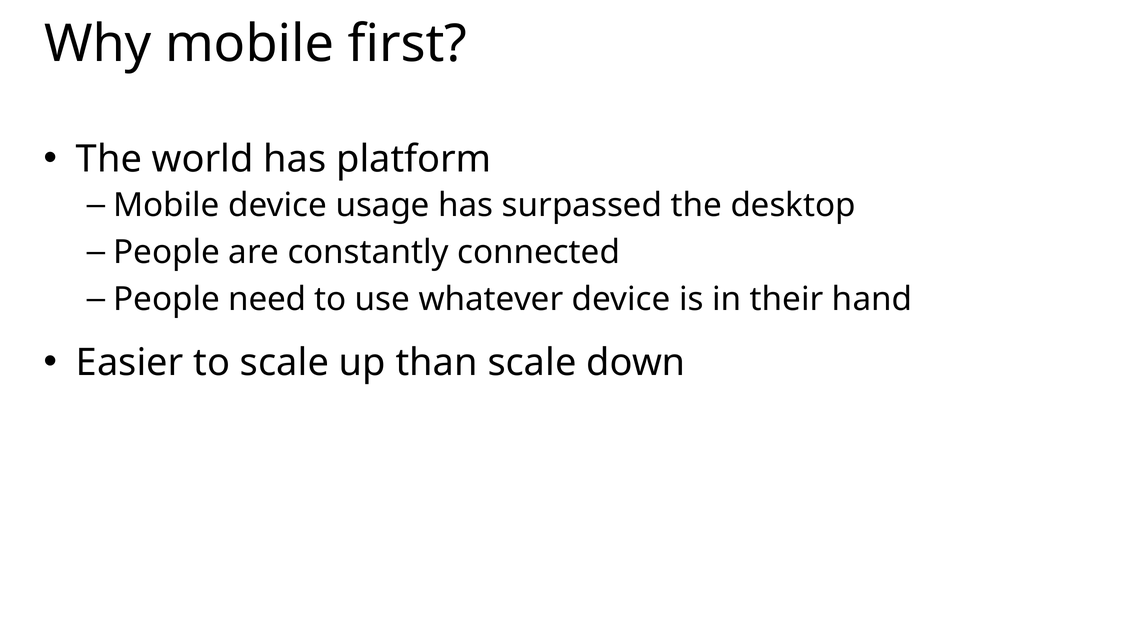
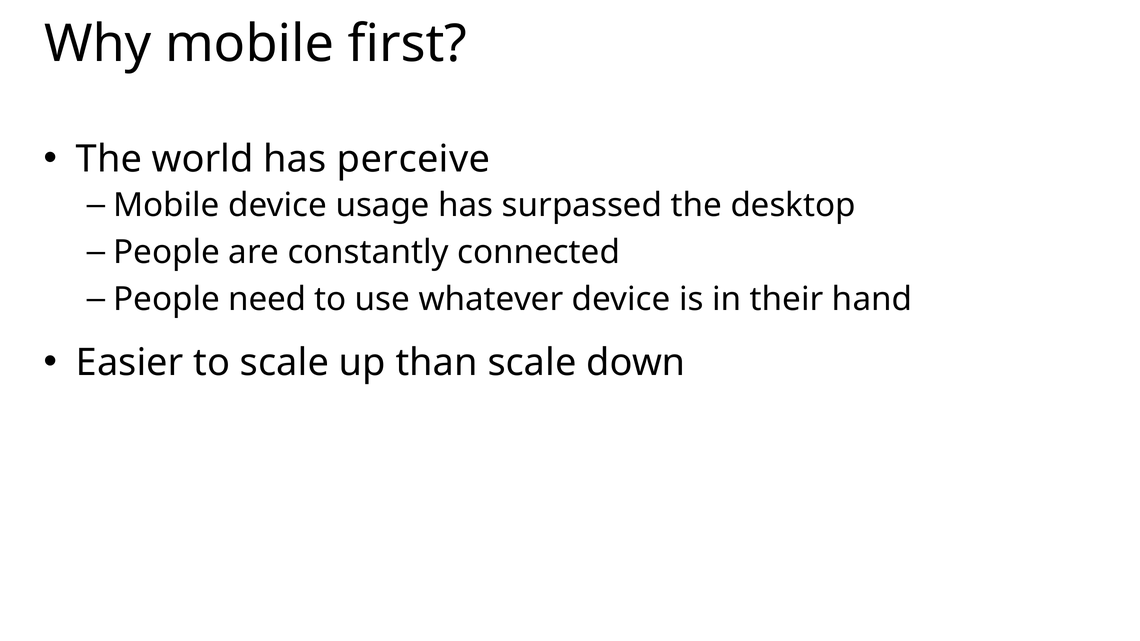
platform: platform -> perceive
